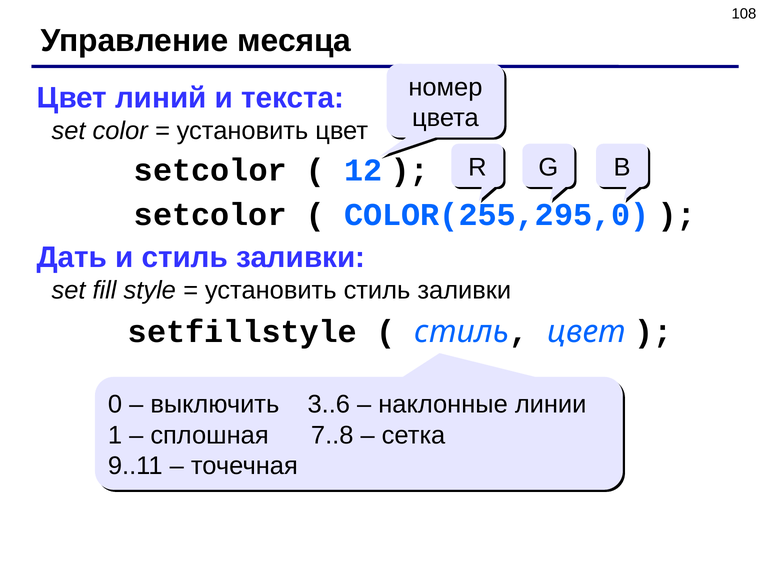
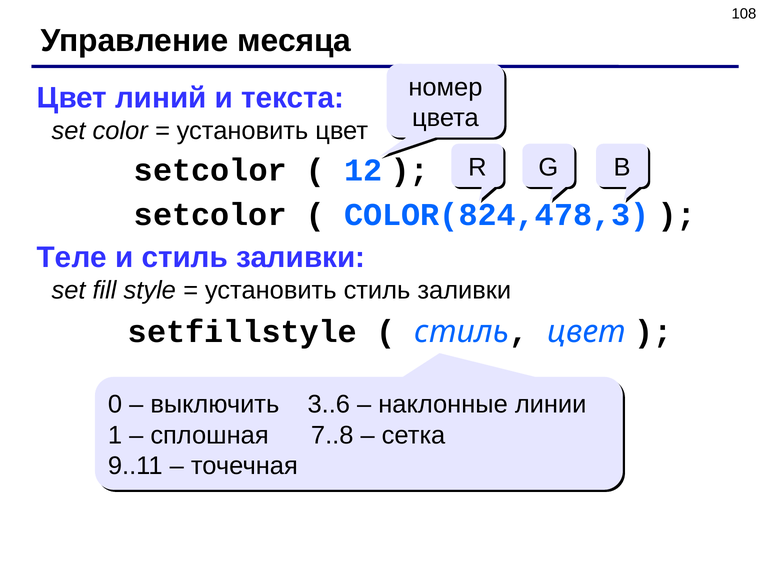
COLOR(255,295,0: COLOR(255,295,0 -> COLOR(824,478,3
Дать: Дать -> Теле
